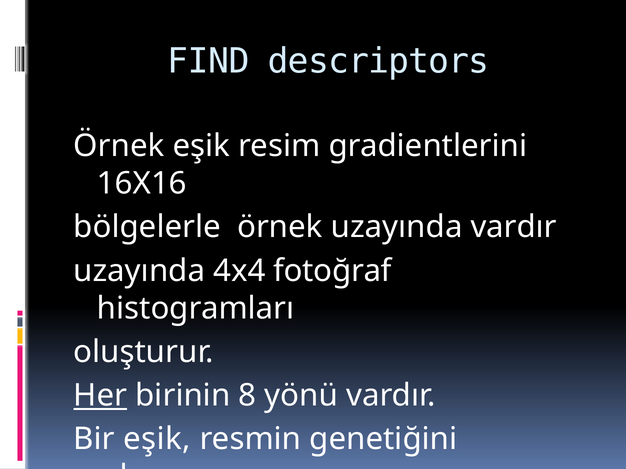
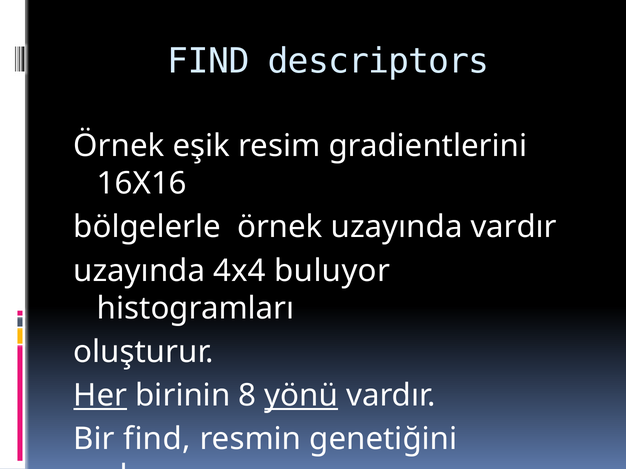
fotoğraf: fotoğraf -> buluyor
yönü underline: none -> present
Bir eşik: eşik -> find
